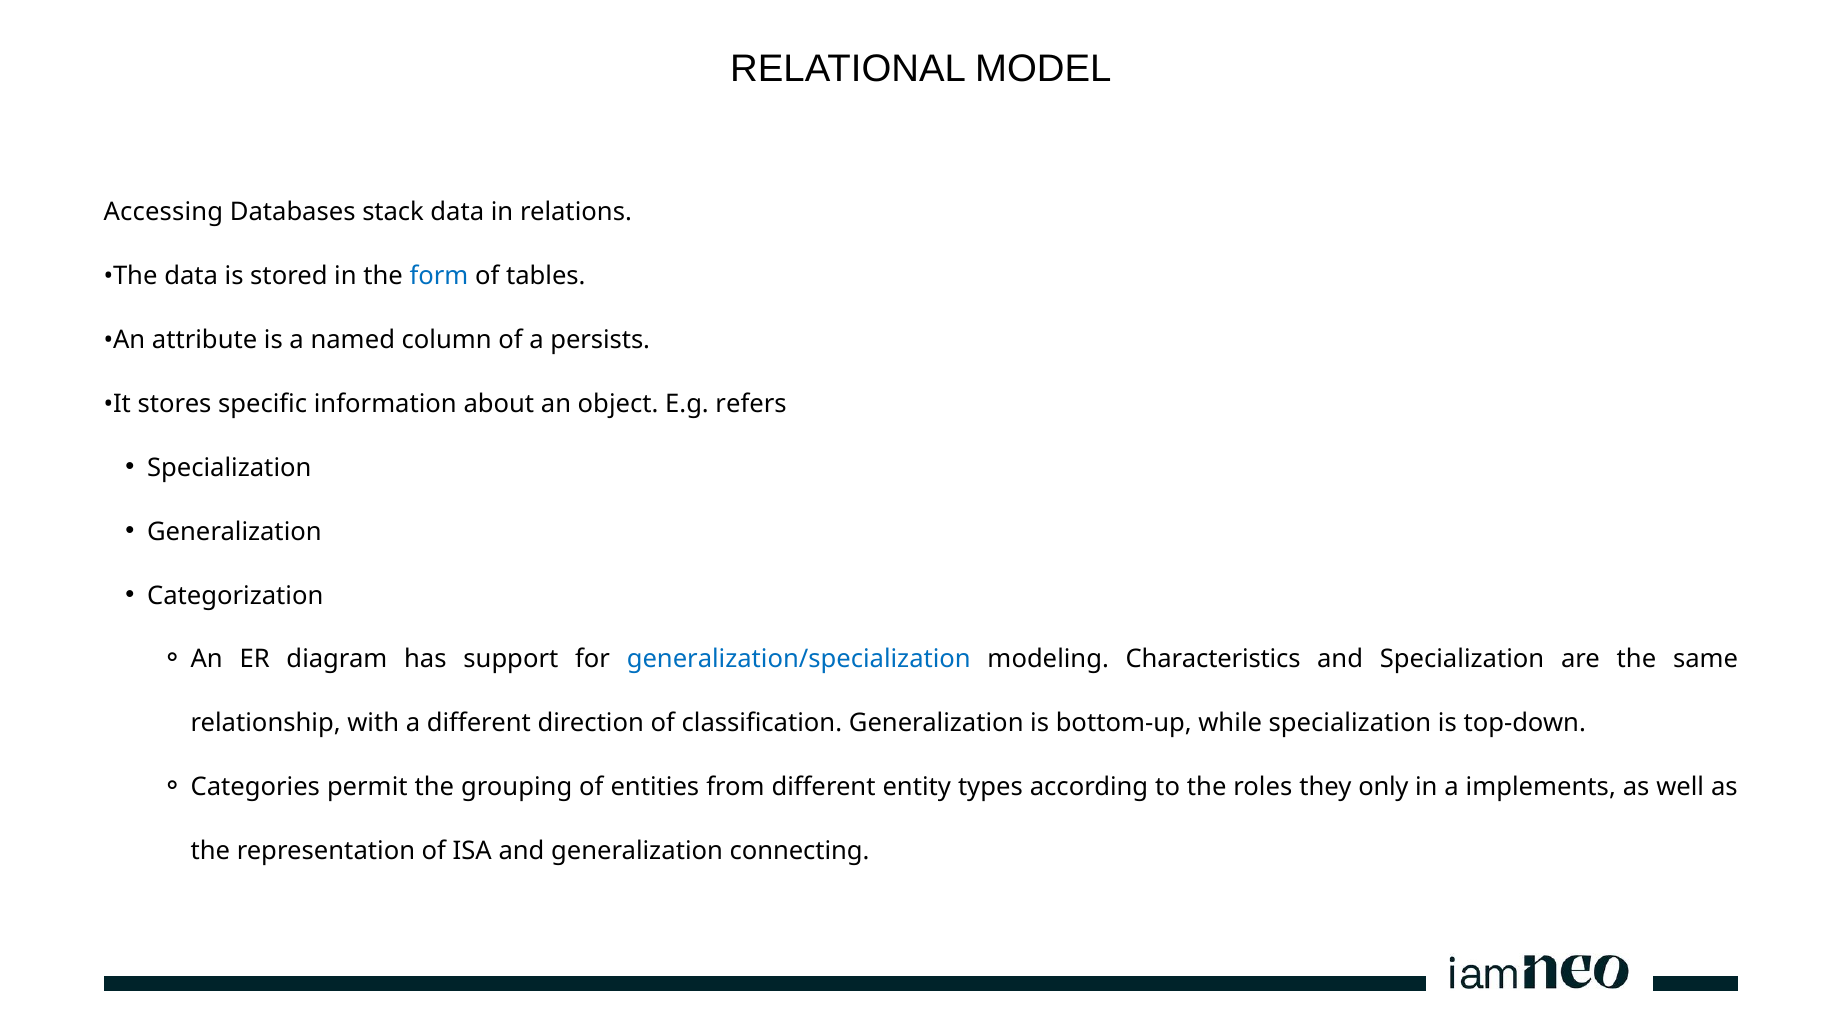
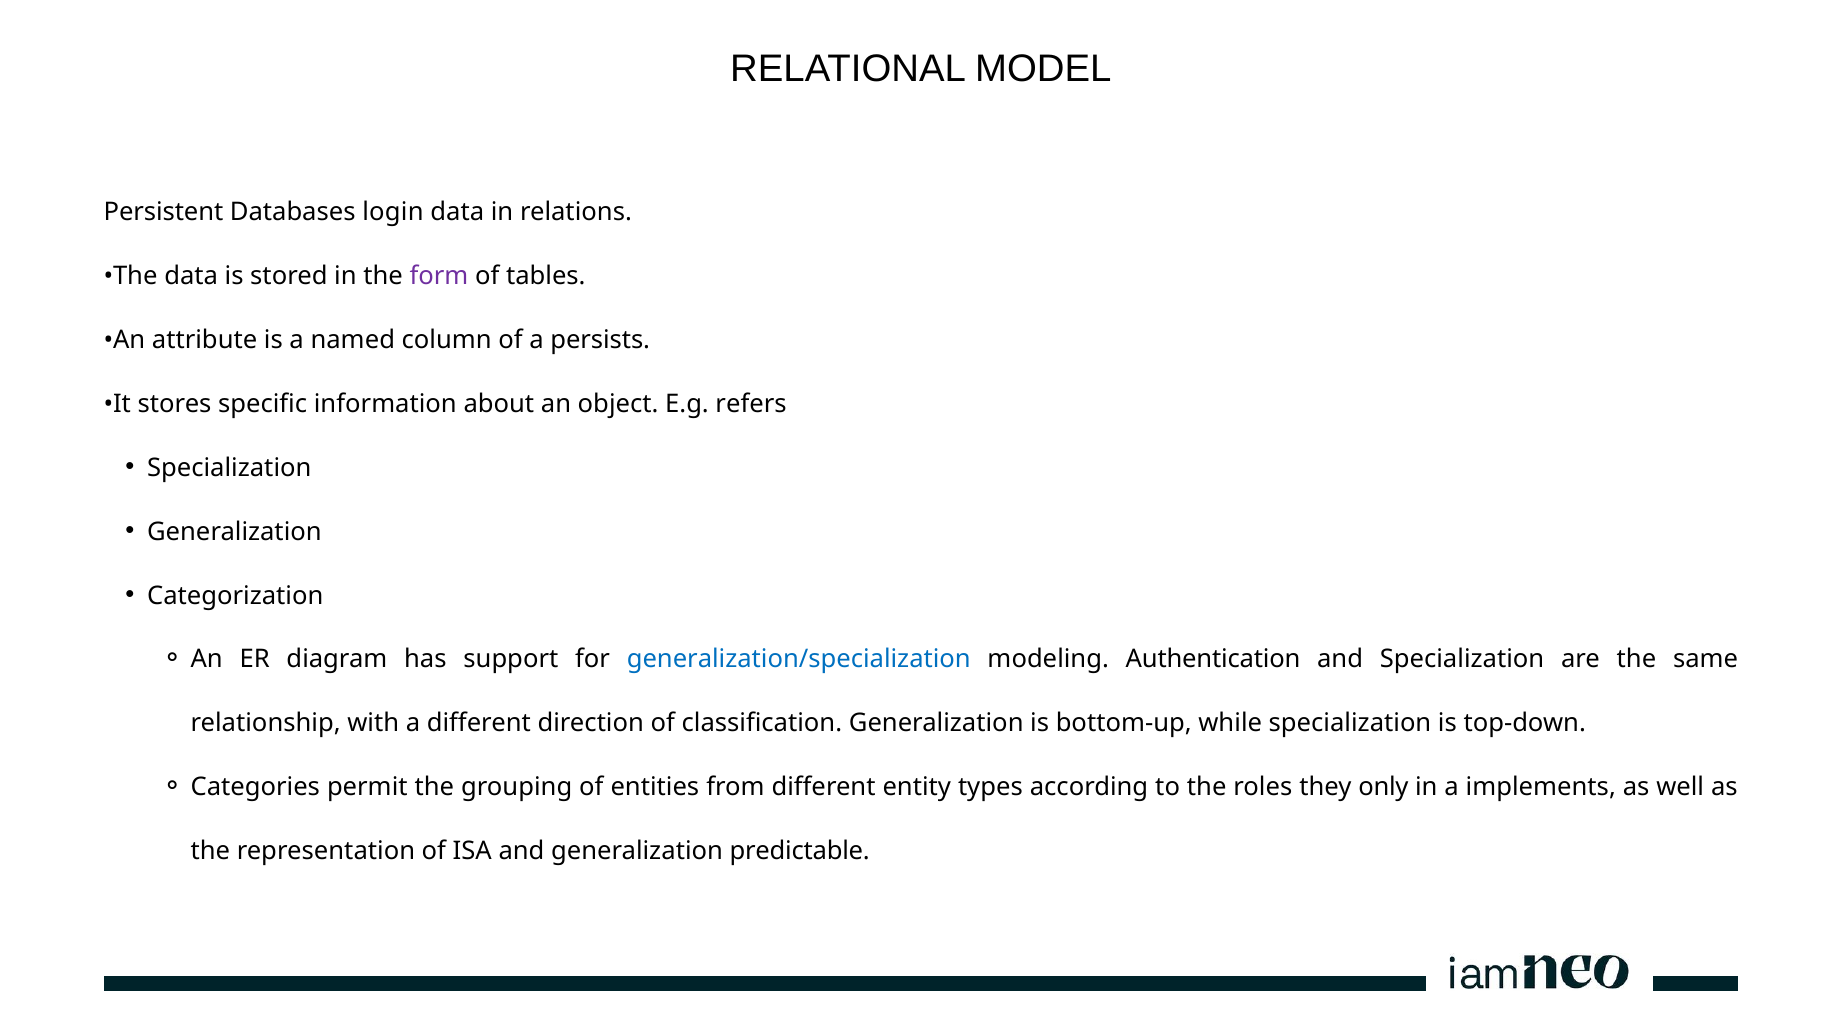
Accessing: Accessing -> Persistent
stack: stack -> login
form colour: blue -> purple
Characteristics: Characteristics -> Authentication
connecting: connecting -> predictable
